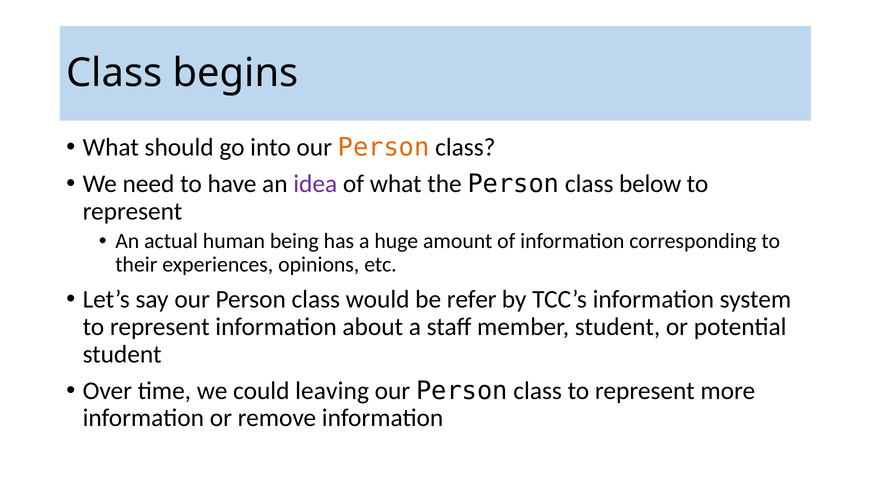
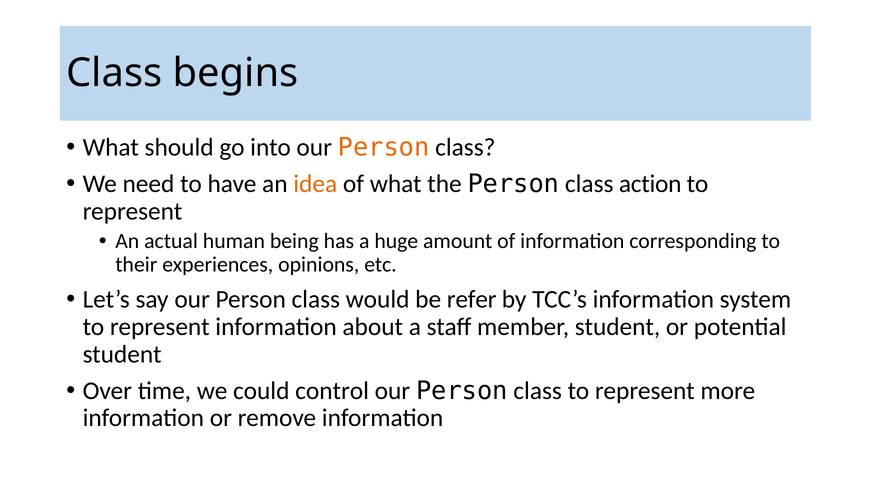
idea colour: purple -> orange
below: below -> action
leaving: leaving -> control
